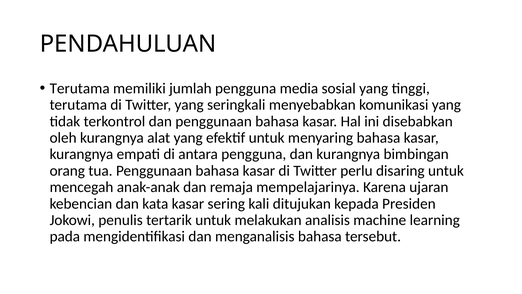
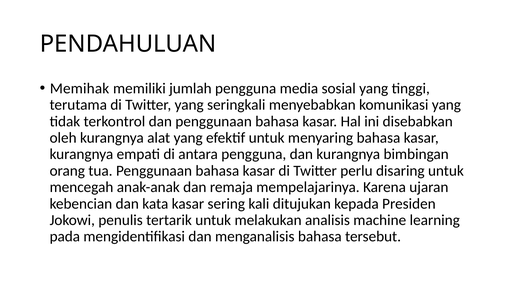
Terutama at (80, 88): Terutama -> Memihak
